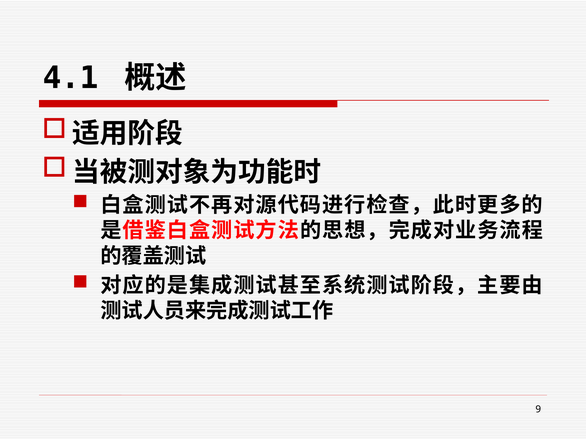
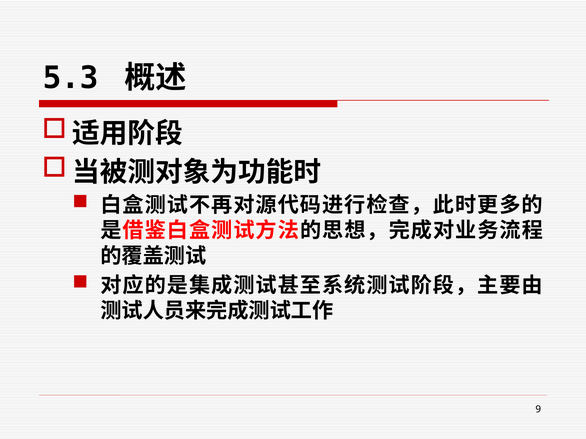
4.1: 4.1 -> 5.3
